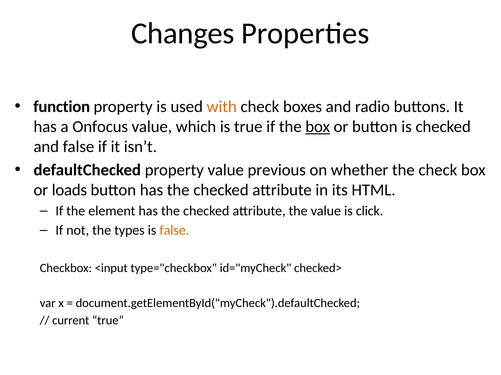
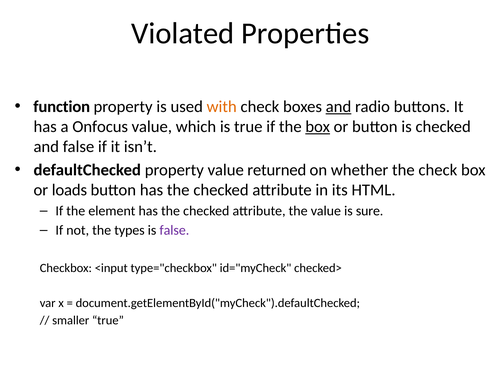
Changes: Changes -> Violated
and at (339, 107) underline: none -> present
previous: previous -> returned
click: click -> sure
false at (174, 231) colour: orange -> purple
current: current -> smaller
